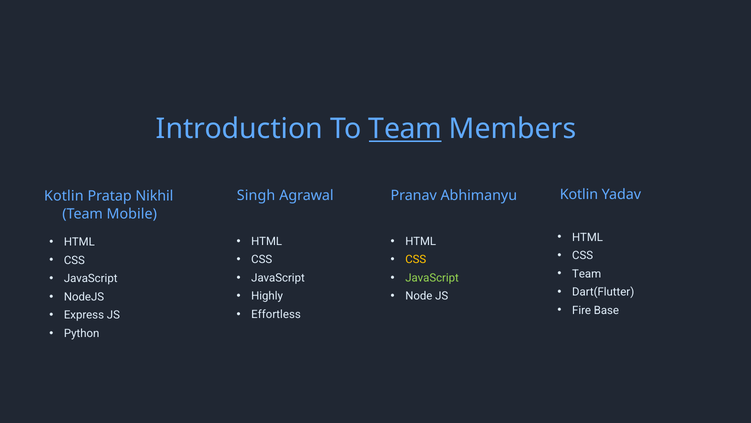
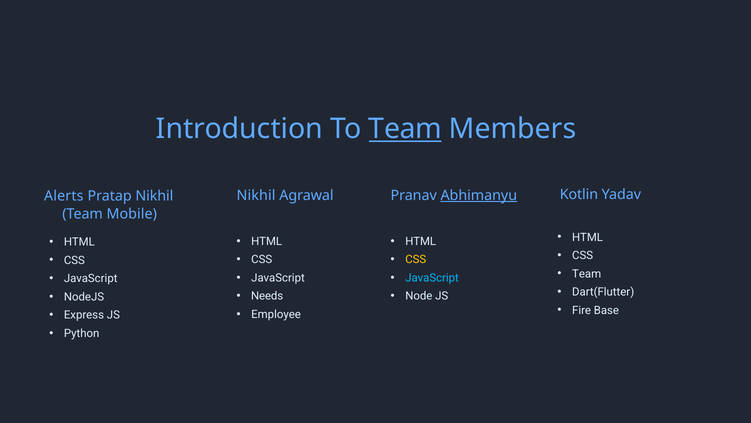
Singh at (256, 195): Singh -> Nikhil
Abhimanyu underline: none -> present
Kotlin at (64, 196): Kotlin -> Alerts
JavaScript at (432, 278) colour: light green -> light blue
Highly: Highly -> Needs
Effortless: Effortless -> Employee
